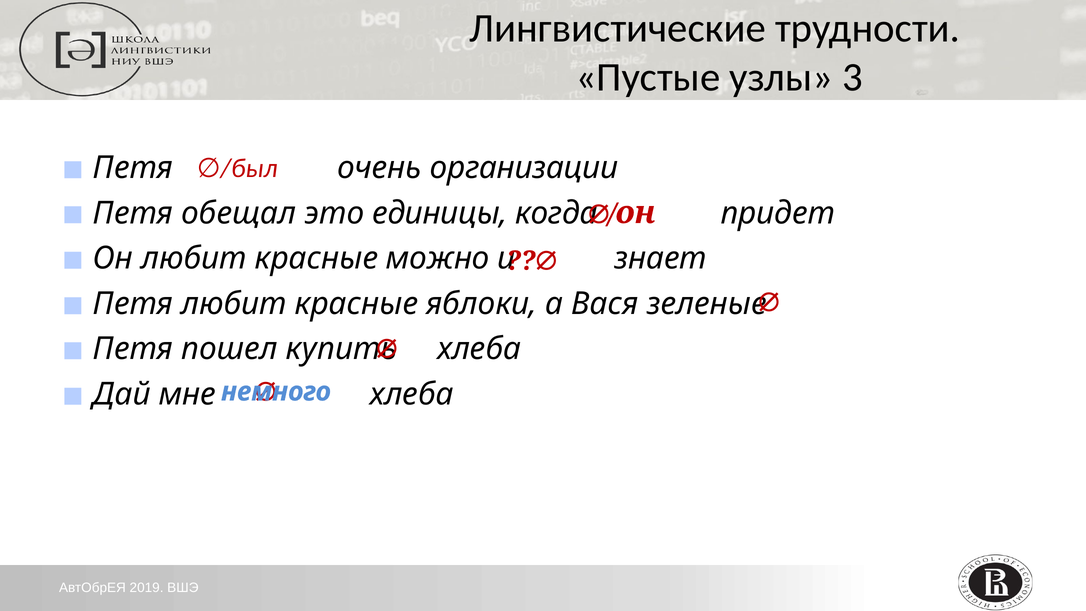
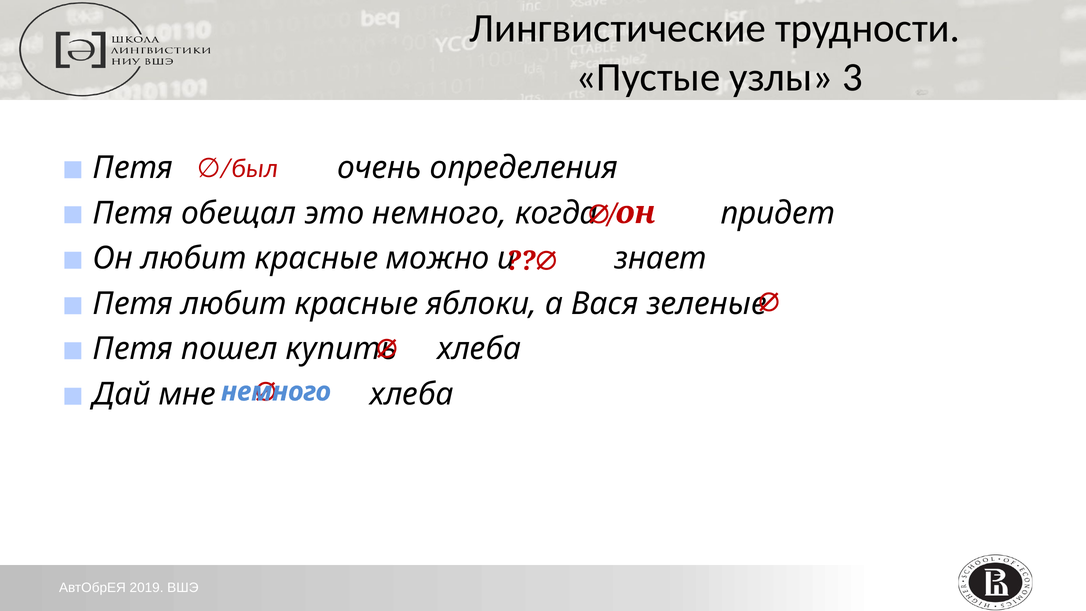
организации: организации -> определения
это единицы: единицы -> немного
